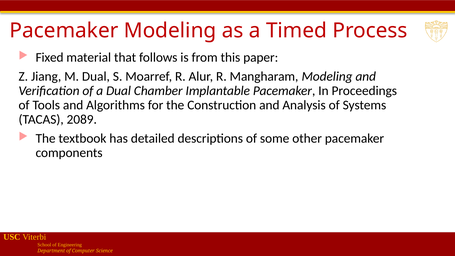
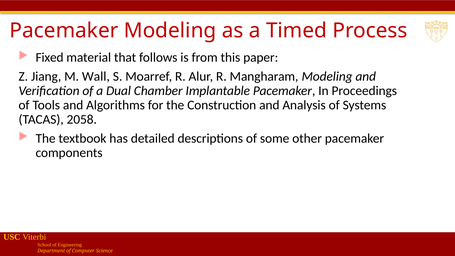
M Dual: Dual -> Wall
2089: 2089 -> 2058
